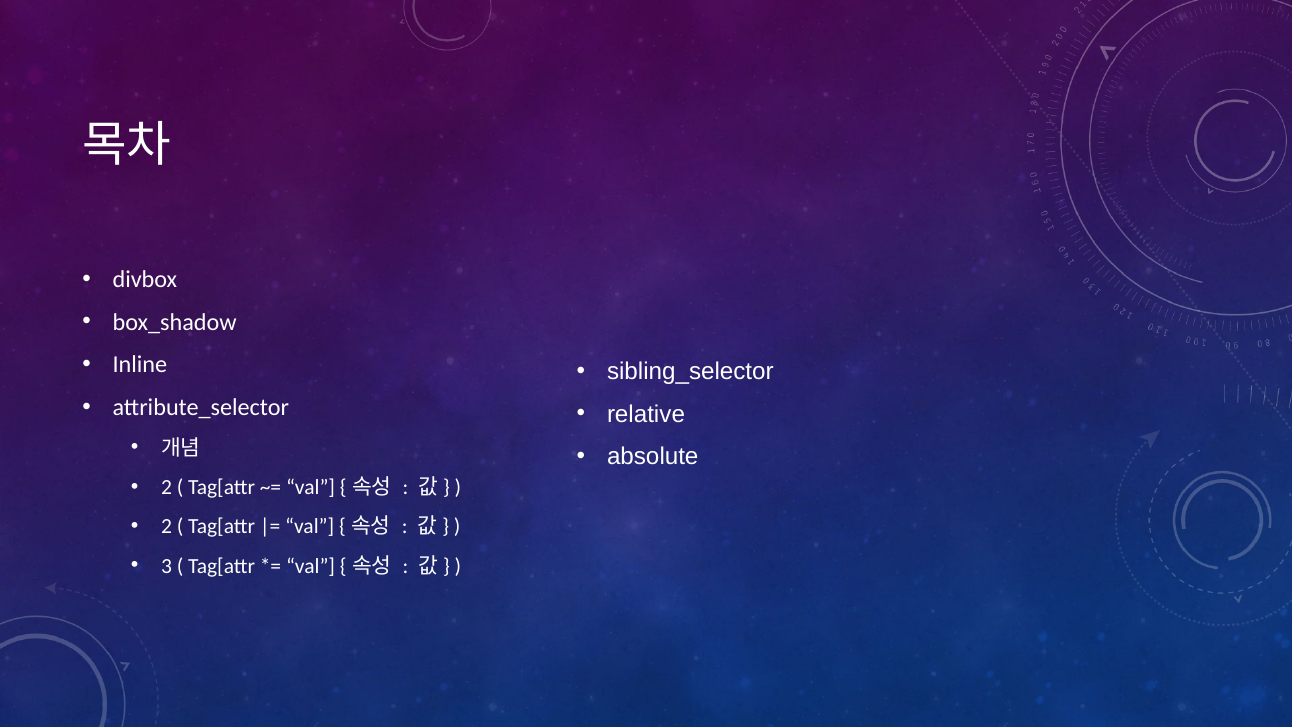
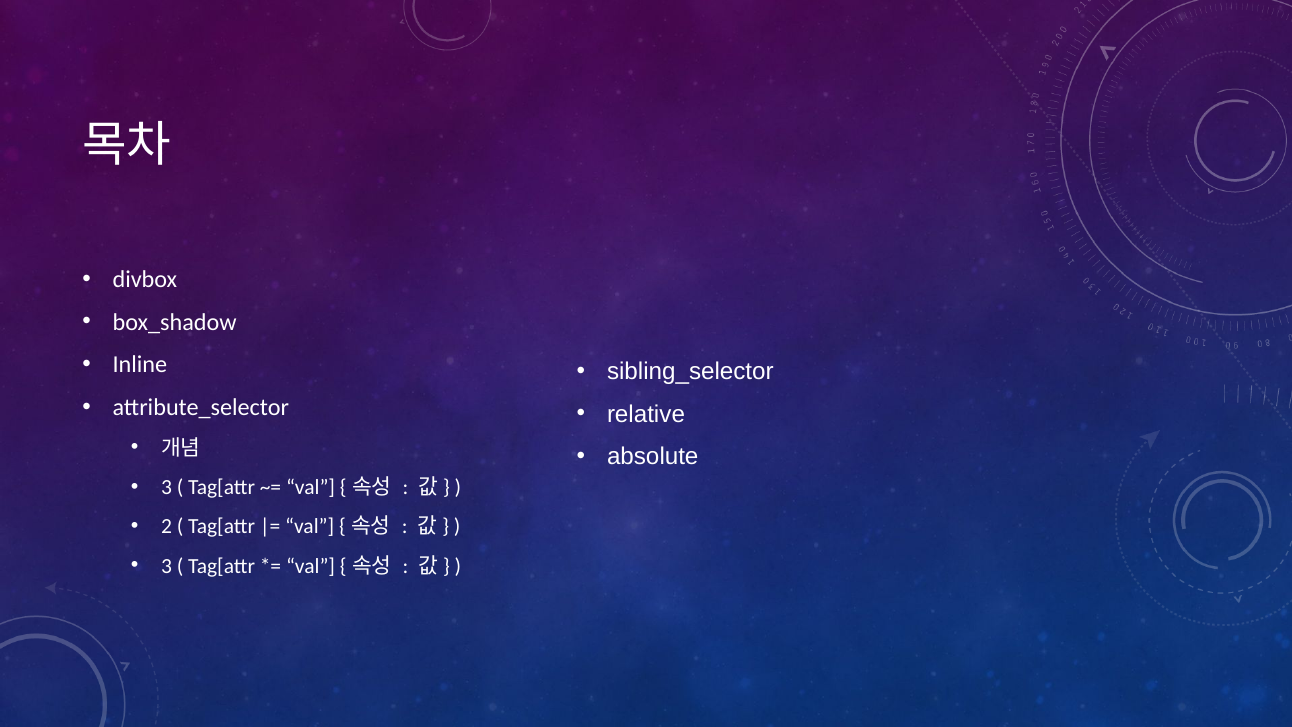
2 at (167, 487): 2 -> 3
